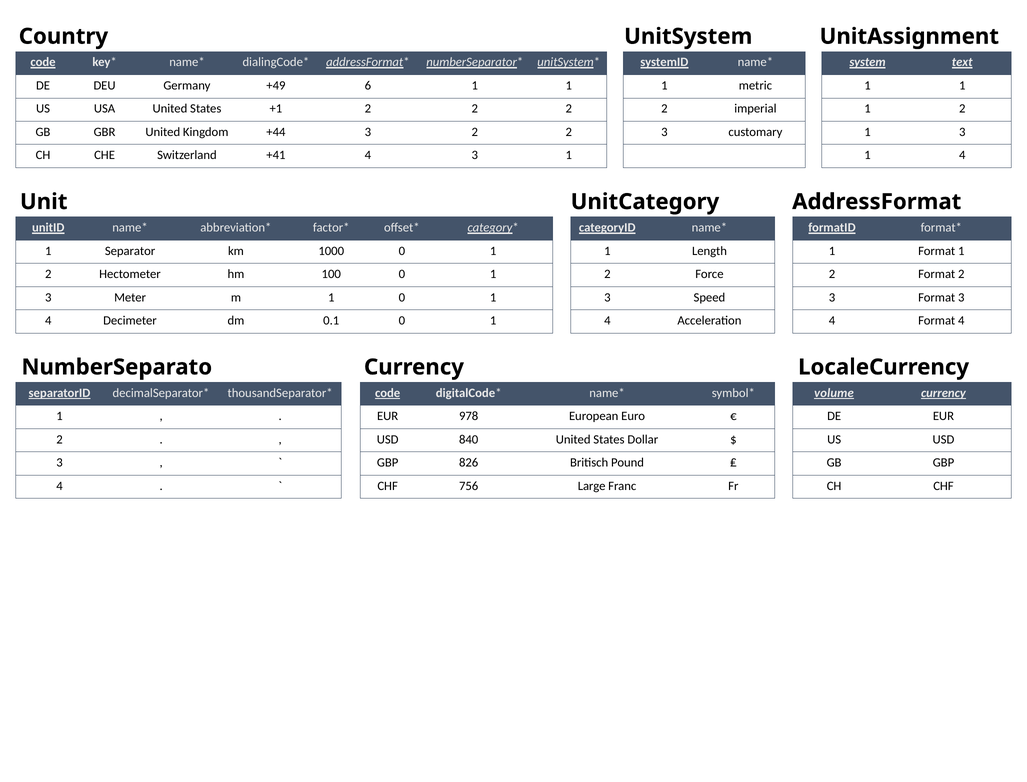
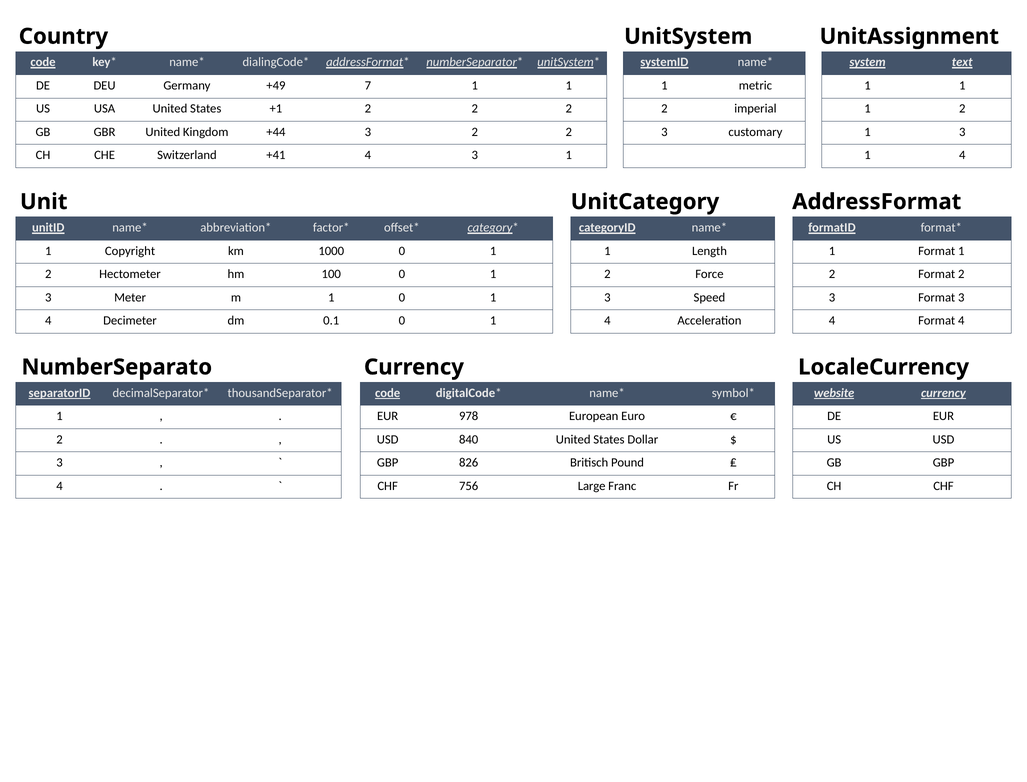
6: 6 -> 7
Separator: Separator -> Copyright
volume: volume -> website
